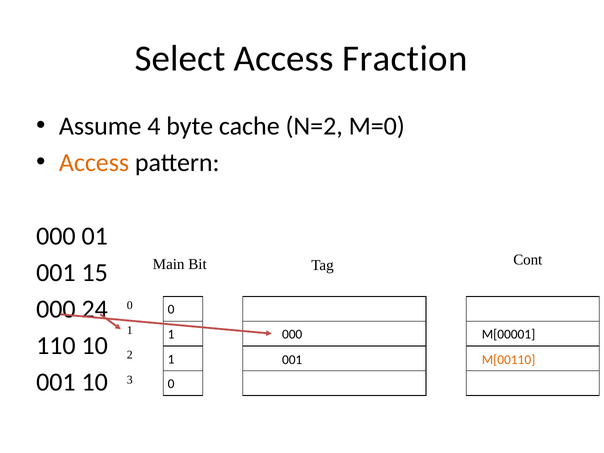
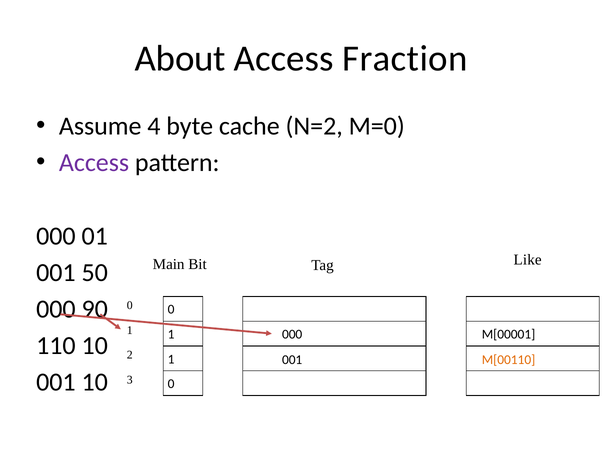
Select: Select -> About
Access at (94, 163) colour: orange -> purple
Cont: Cont -> Like
15: 15 -> 50
24: 24 -> 90
